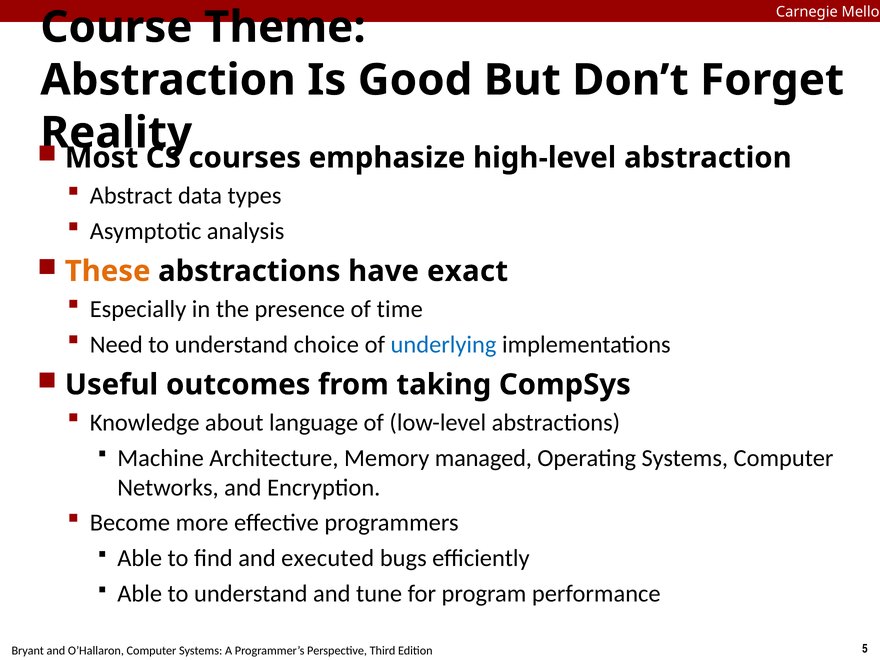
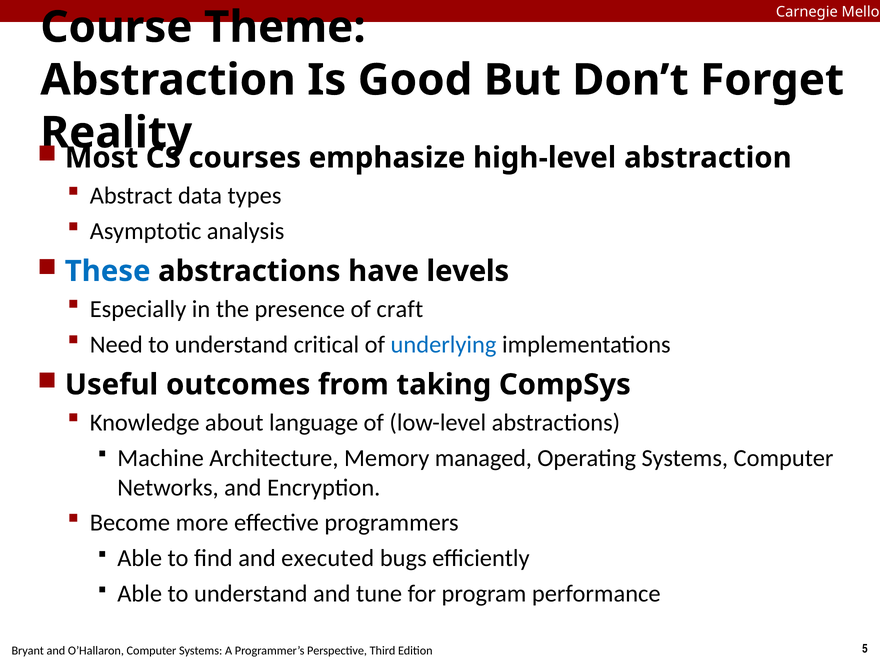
These colour: orange -> blue
exact: exact -> levels
time: time -> craft
choice: choice -> critical
